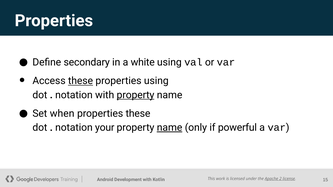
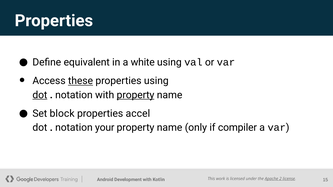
secondary: secondary -> equivalent
dot at (40, 95) underline: none -> present
when: when -> block
properties these: these -> accel
name at (170, 128) underline: present -> none
powerful: powerful -> compiler
